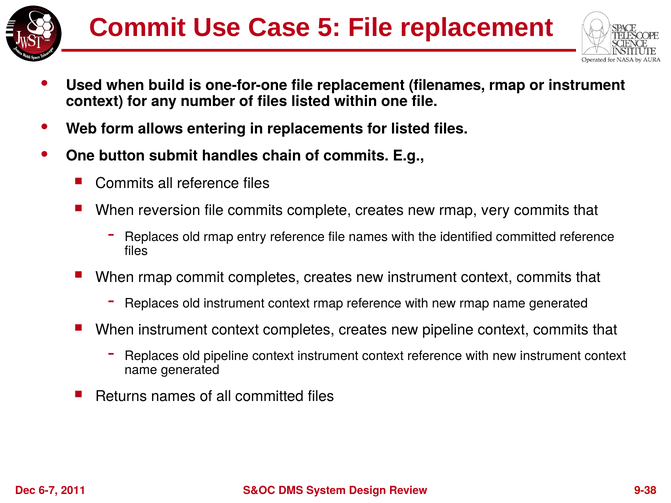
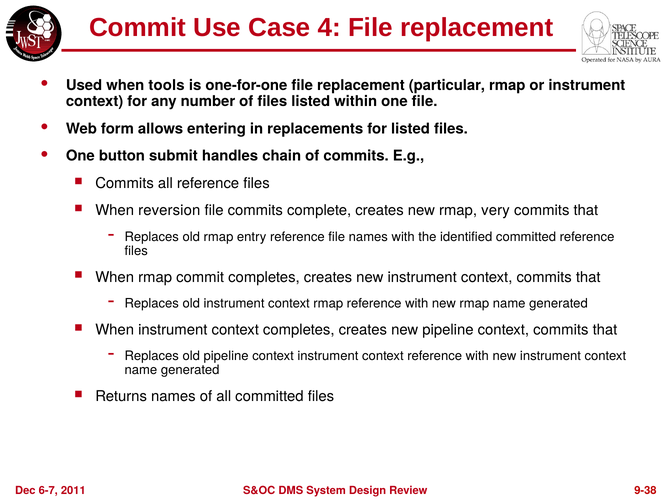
5: 5 -> 4
build: build -> tools
filenames: filenames -> particular
